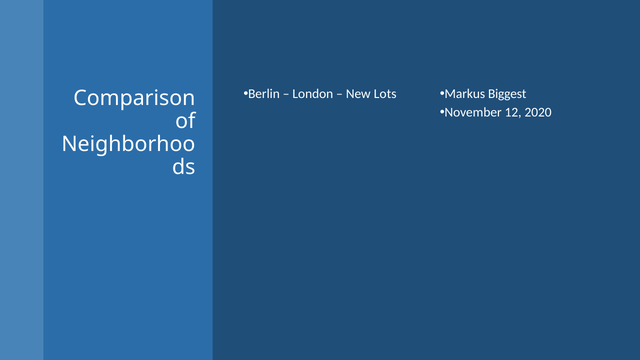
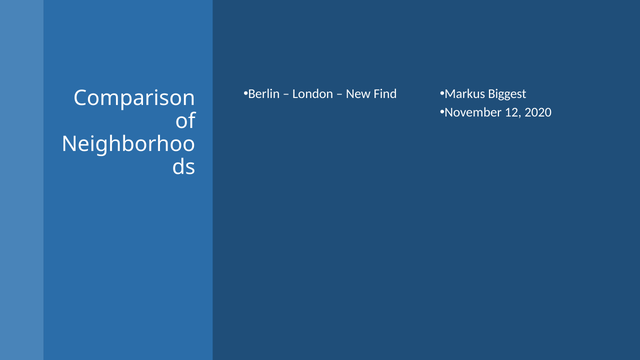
Lots: Lots -> Find
